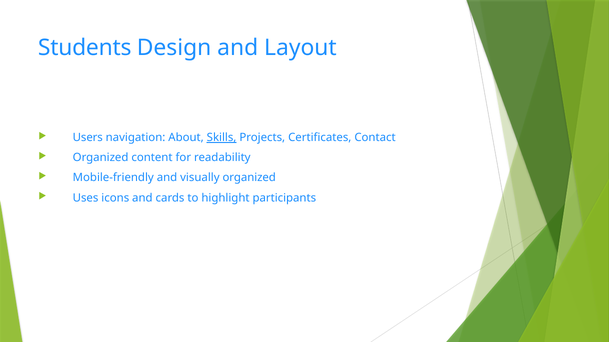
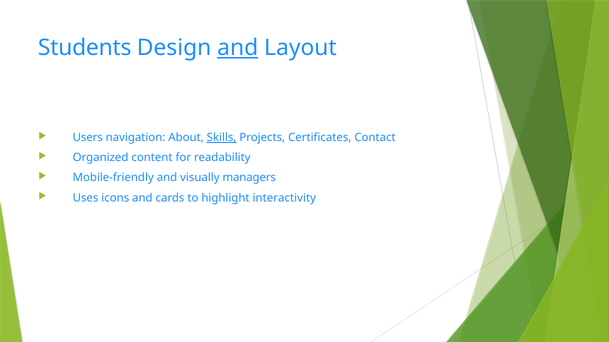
and at (238, 48) underline: none -> present
visually organized: organized -> managers
participants: participants -> interactivity
